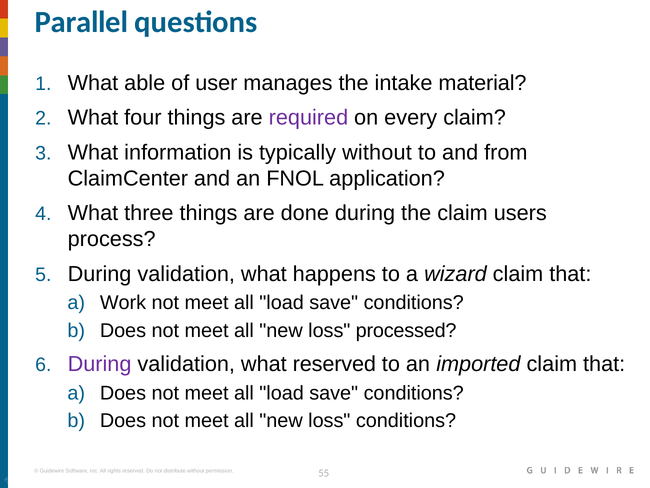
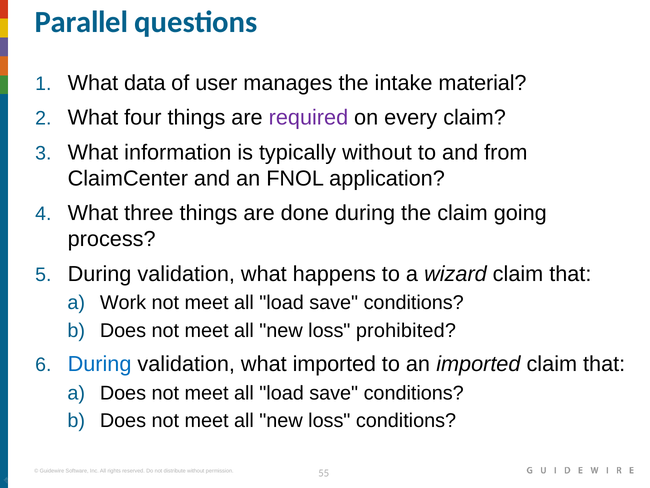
able: able -> data
users: users -> going
processed: processed -> prohibited
During at (100, 364) colour: purple -> blue
what reserved: reserved -> imported
